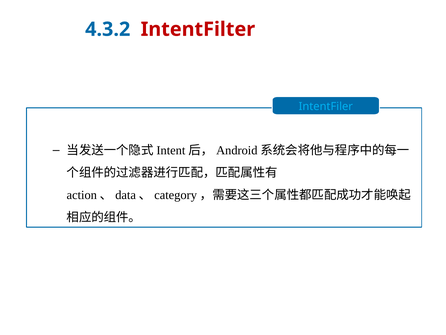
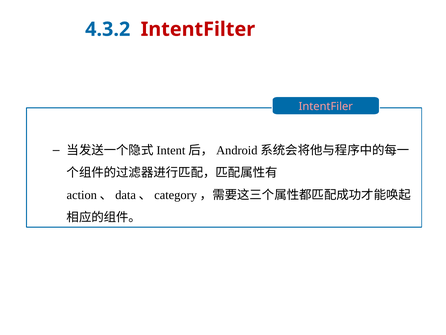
IntentFiler colour: light blue -> pink
